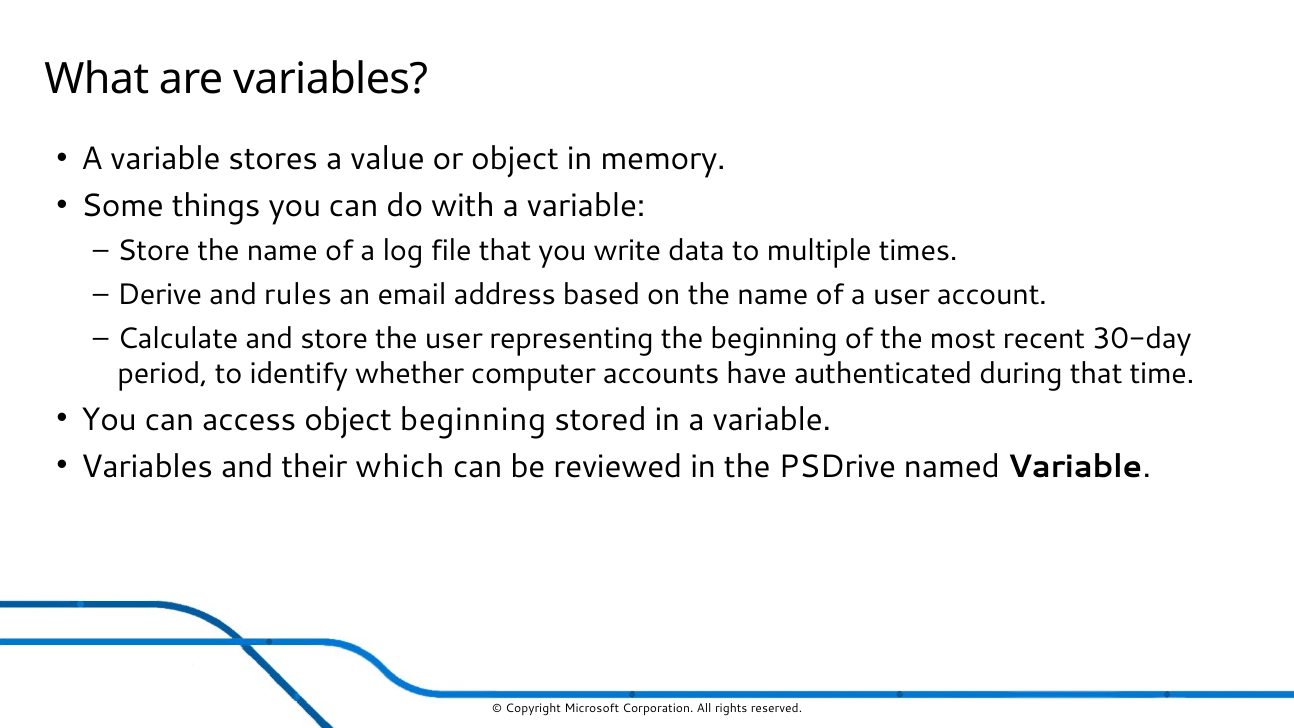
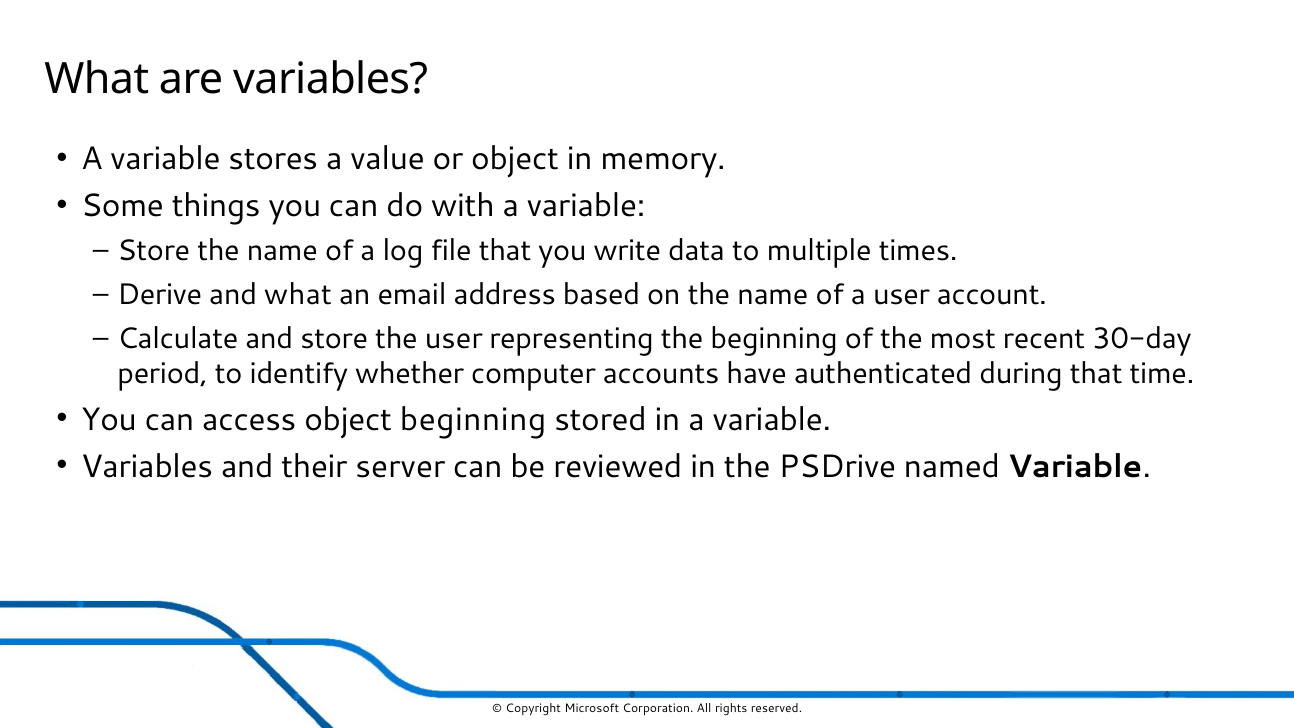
and rules: rules -> what
which: which -> server
